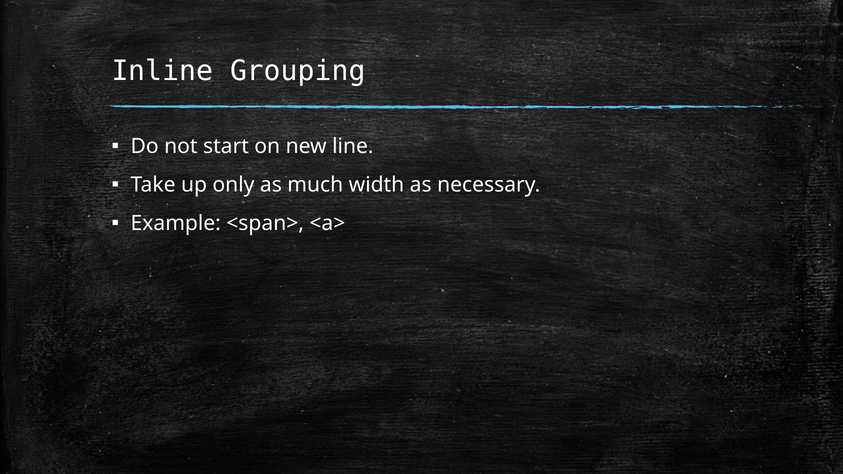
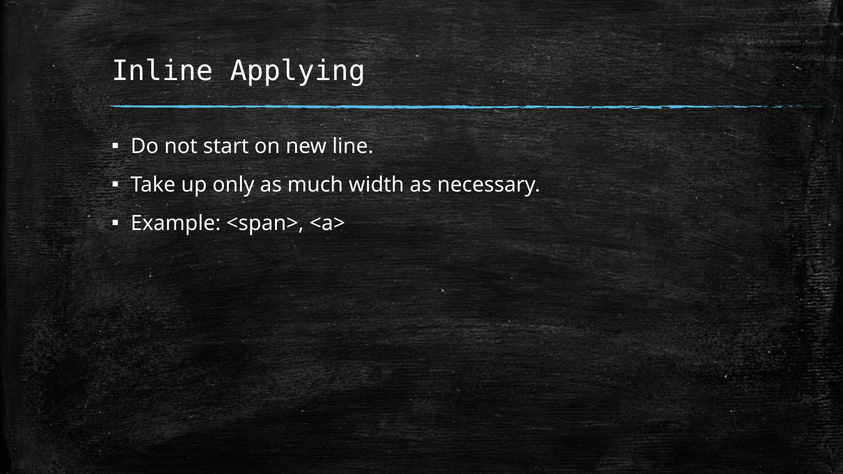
Grouping: Grouping -> Applying
